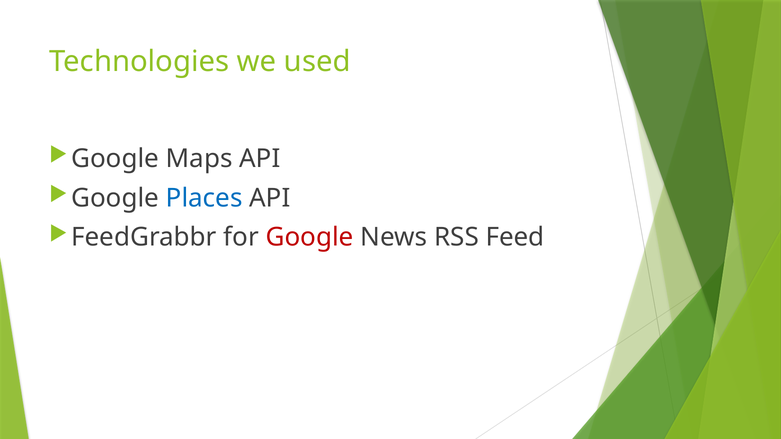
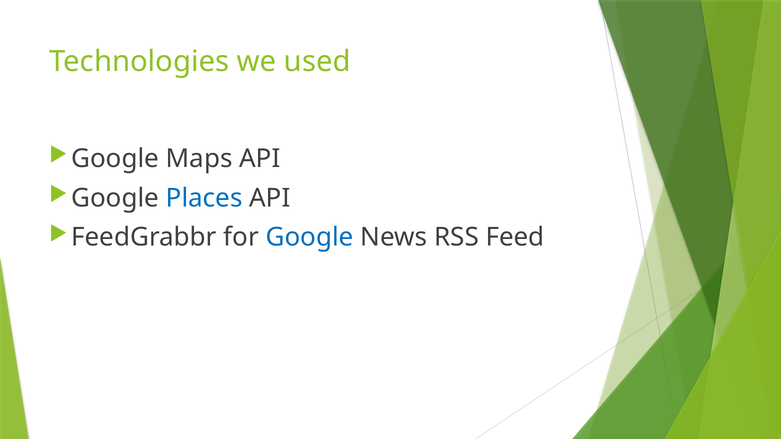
Google at (310, 238) colour: red -> blue
